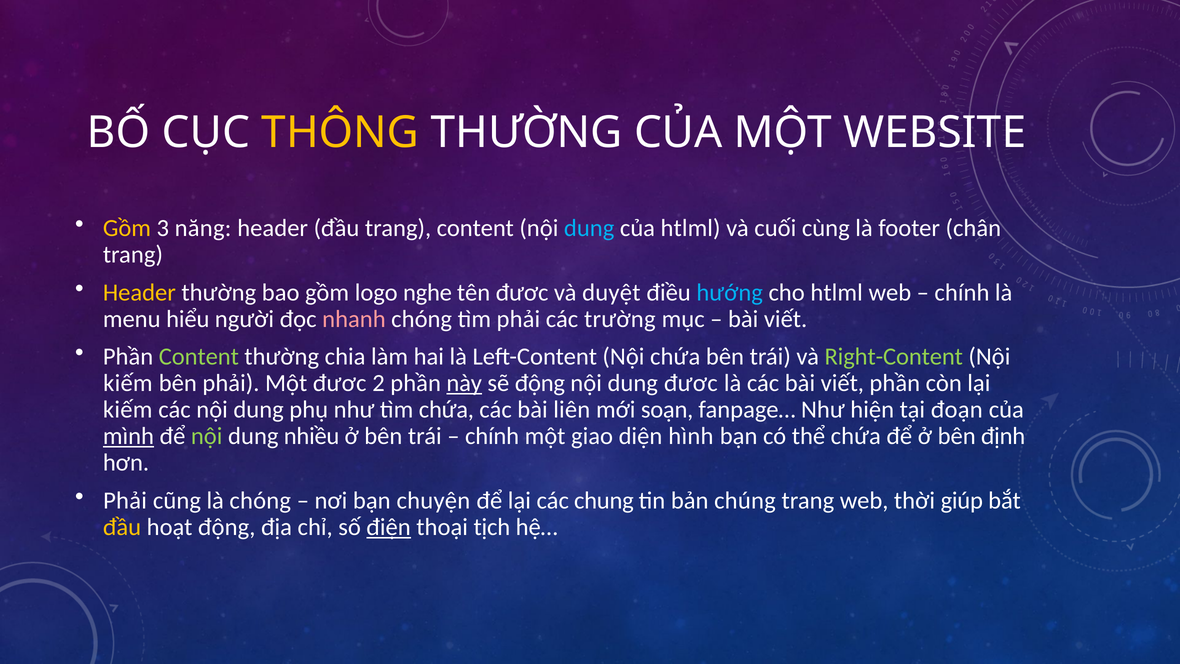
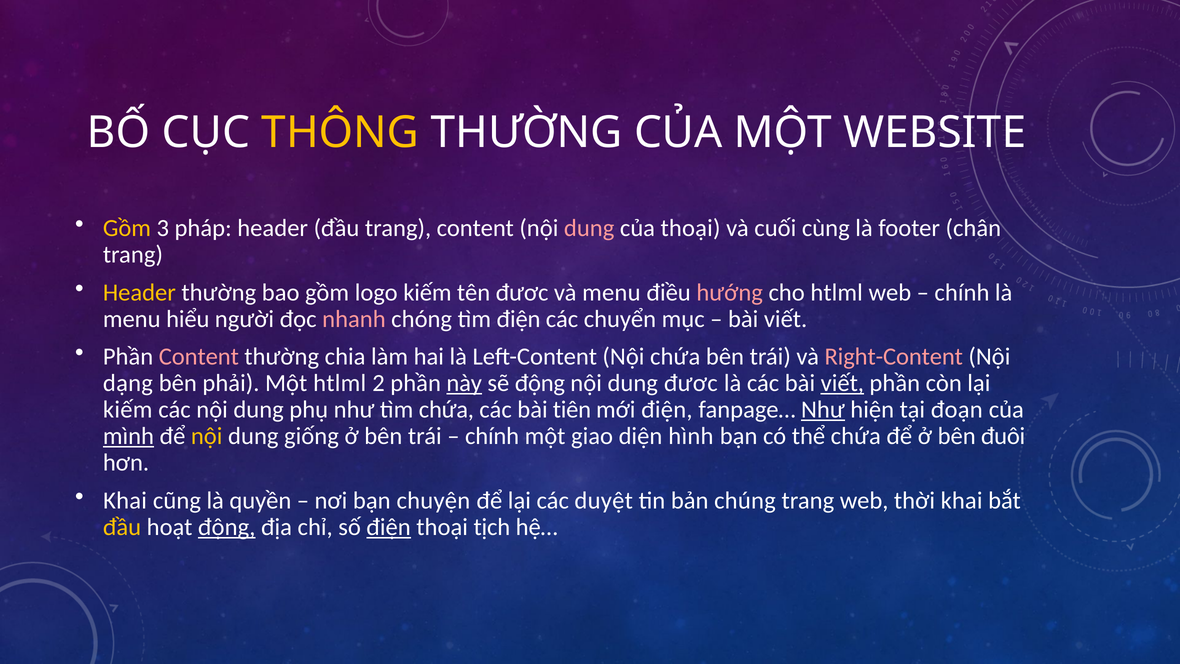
năng: năng -> pháp
dung at (589, 228) colour: light blue -> pink
của htlml: htlml -> thoại
logo nghe: nghe -> kiếm
và duyệt: duyệt -> menu
hướng colour: light blue -> pink
tìm phải: phải -> điện
trường: trường -> chuyển
Content at (199, 356) colour: light green -> pink
Right-Content colour: light green -> pink
kiếm at (128, 383): kiếm -> dạng
Một đươc: đươc -> htlml
viết at (842, 383) underline: none -> present
liên: liên -> tiên
mới soạn: soạn -> điện
Như at (823, 410) underline: none -> present
nội at (207, 436) colour: light green -> yellow
nhiều: nhiều -> giống
định: định -> đuôi
Phải at (125, 500): Phải -> Khai
là chóng: chóng -> quyền
chung: chung -> duyệt
thời giúp: giúp -> khai
động at (227, 527) underline: none -> present
